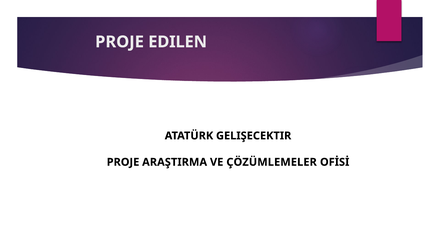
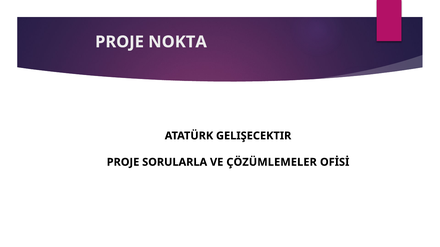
EDILEN: EDILEN -> NOKTA
ARAŞTIRMA: ARAŞTIRMA -> SORULARLA
